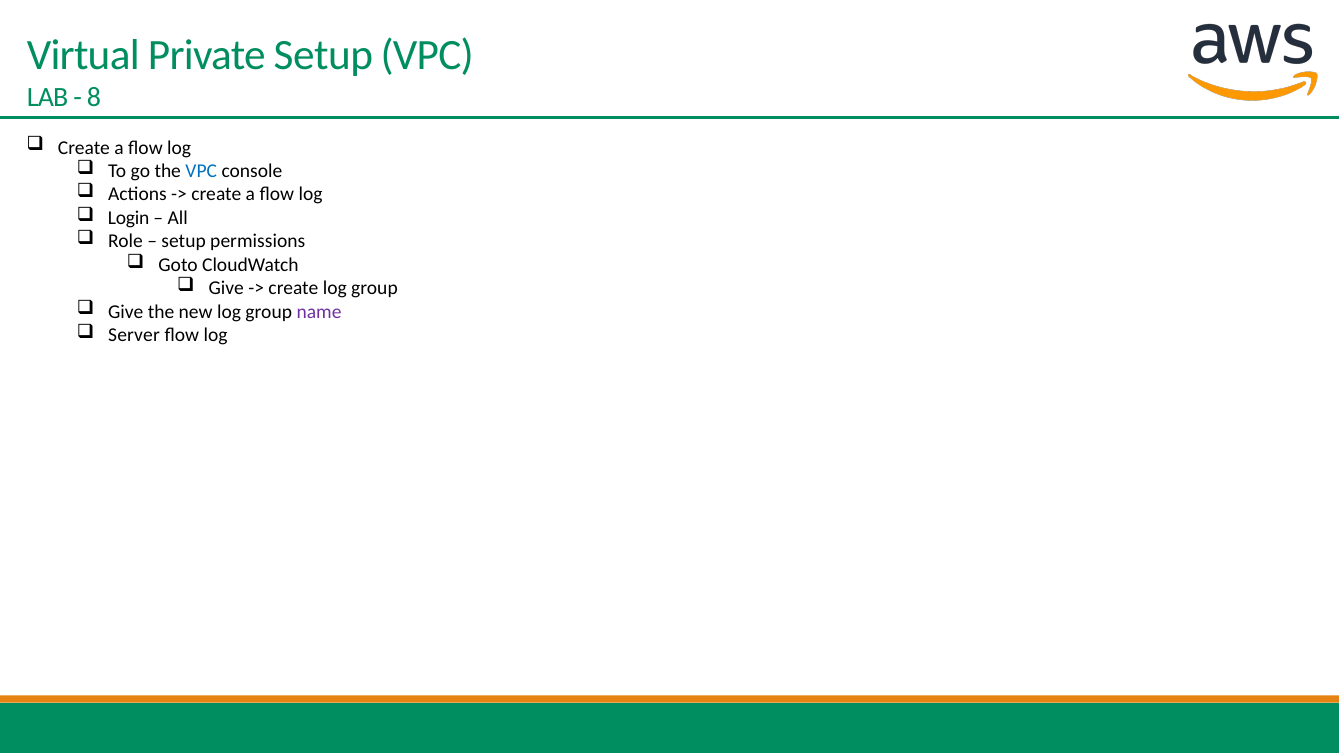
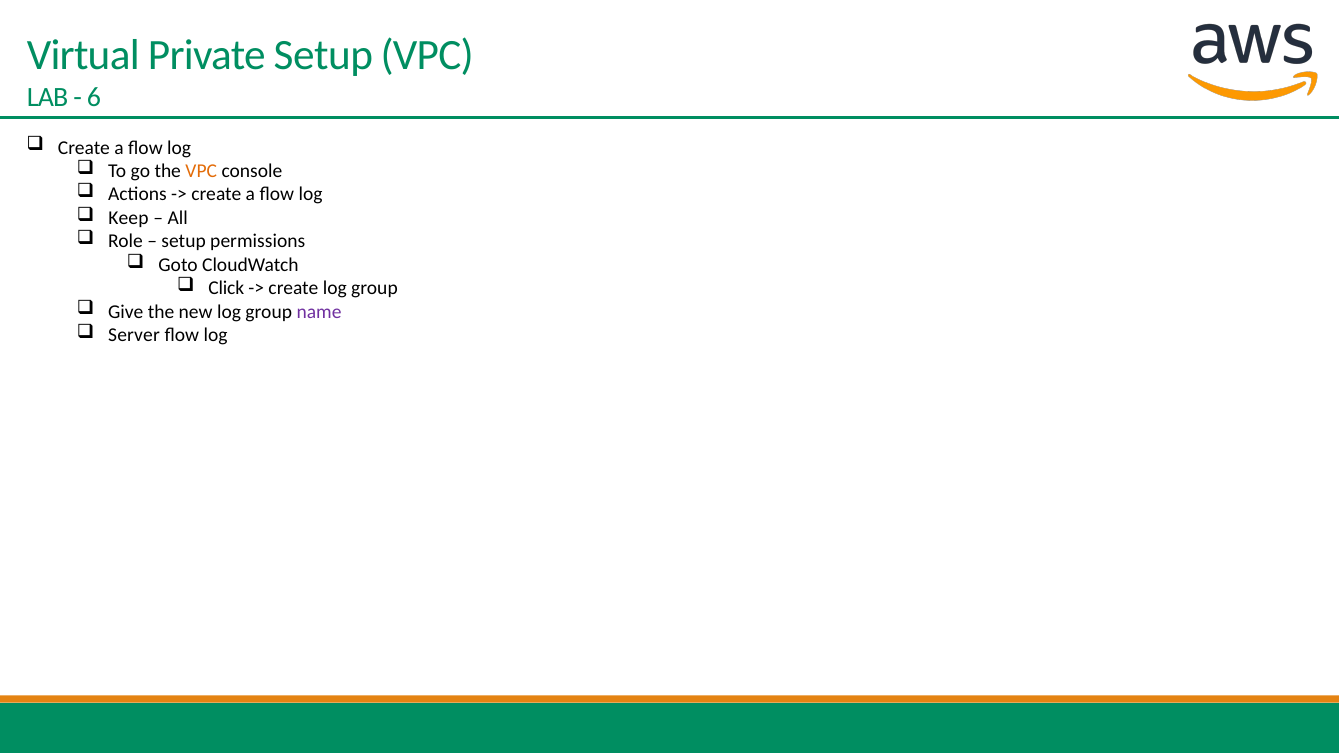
8: 8 -> 6
VPC at (201, 171) colour: blue -> orange
Login: Login -> Keep
Give at (226, 288): Give -> Click
